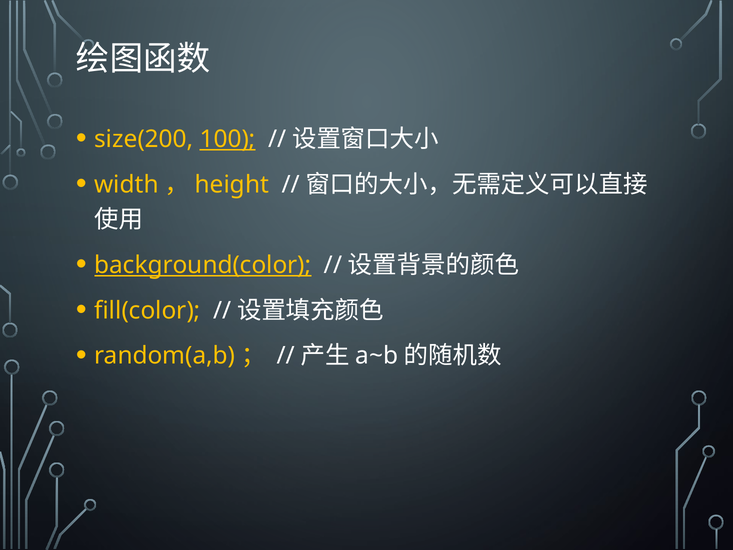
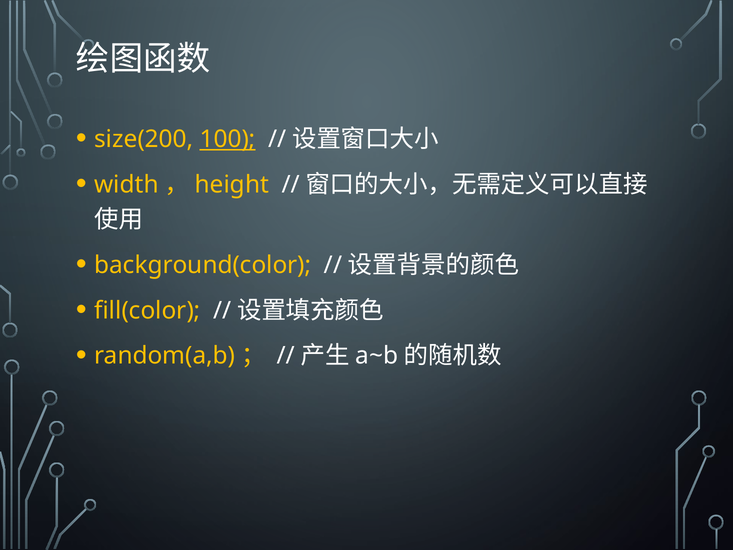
background(color underline: present -> none
